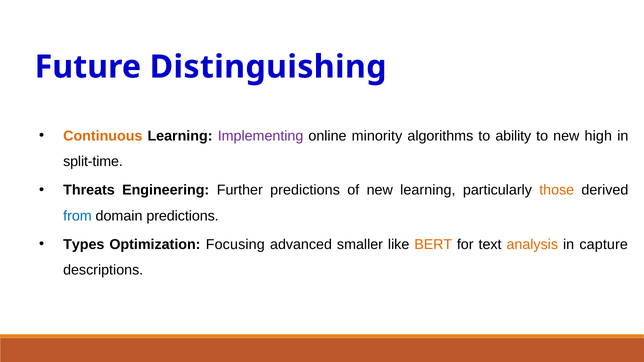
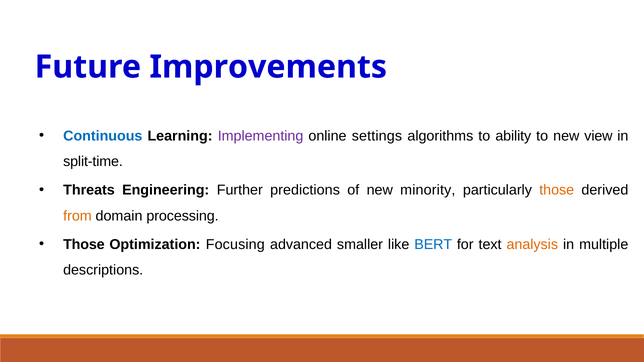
Distinguishing: Distinguishing -> Improvements
Continuous colour: orange -> blue
minority: minority -> settings
high: high -> view
new learning: learning -> minority
from colour: blue -> orange
domain predictions: predictions -> processing
Types at (84, 245): Types -> Those
BERT colour: orange -> blue
capture: capture -> multiple
